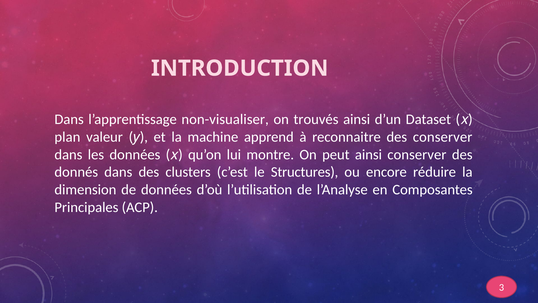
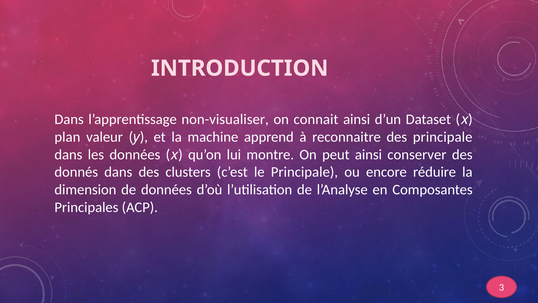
trouvés: trouvés -> connait
des conserver: conserver -> principale
le Structures: Structures -> Principale
